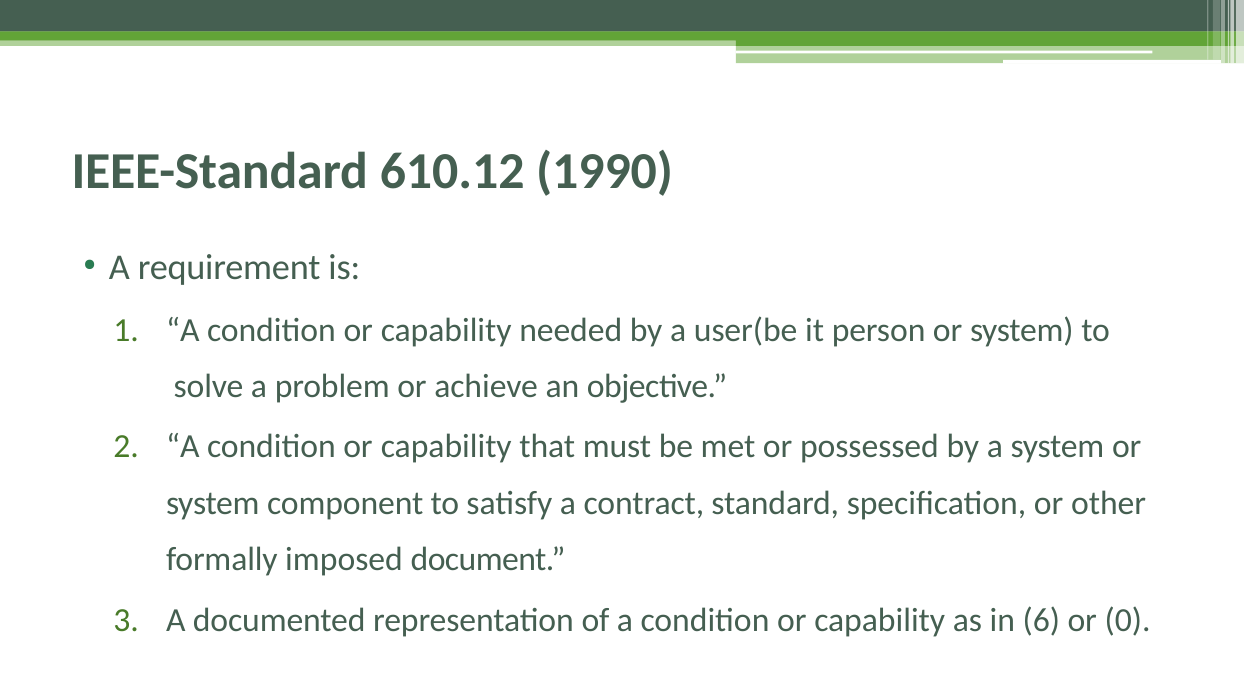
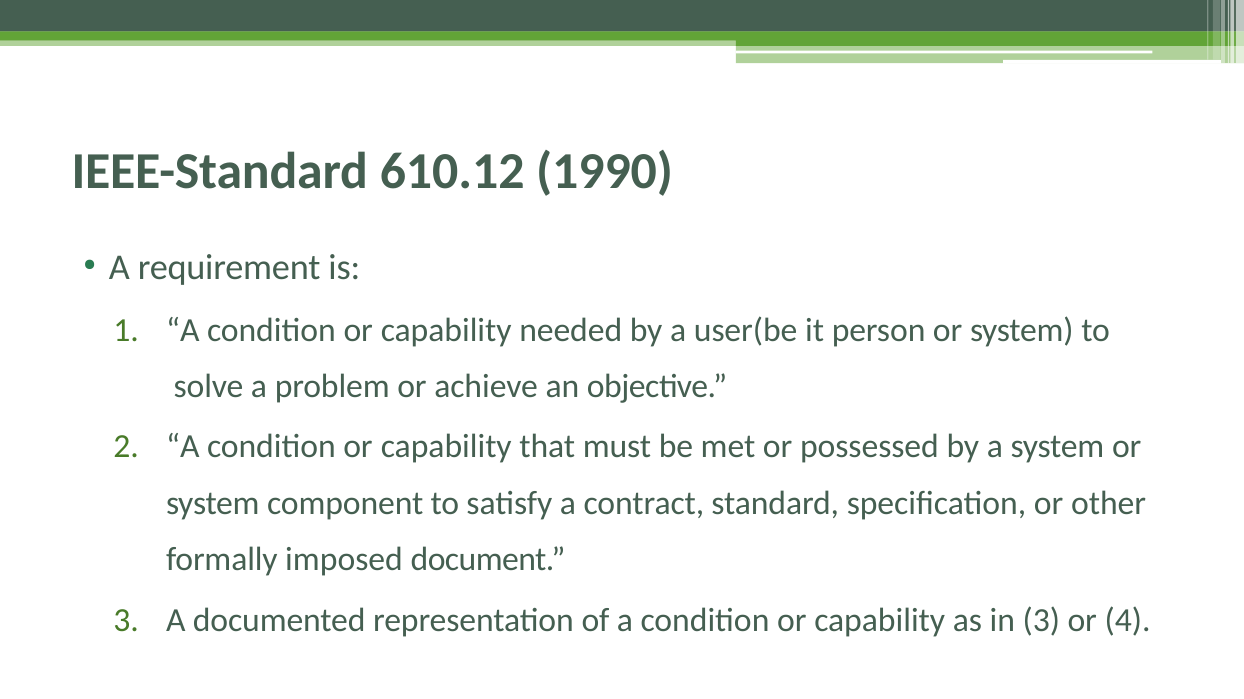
in 6: 6 -> 3
0: 0 -> 4
